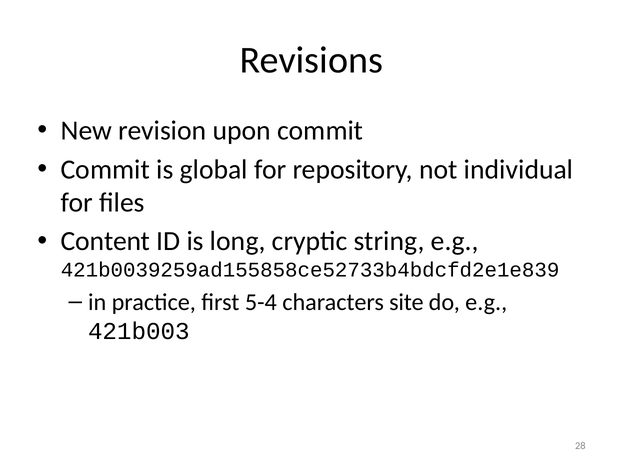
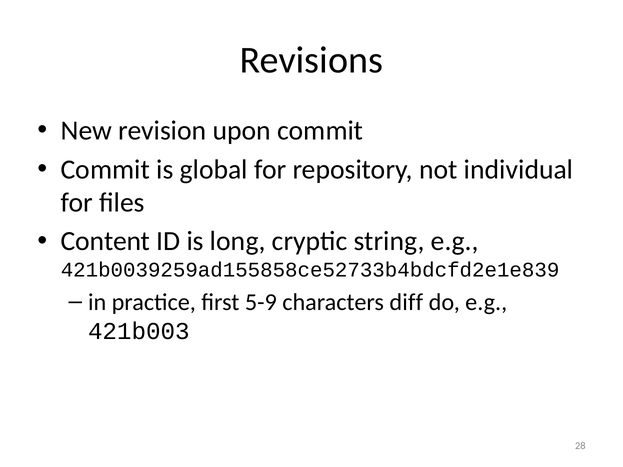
5-4: 5-4 -> 5-9
site: site -> diff
